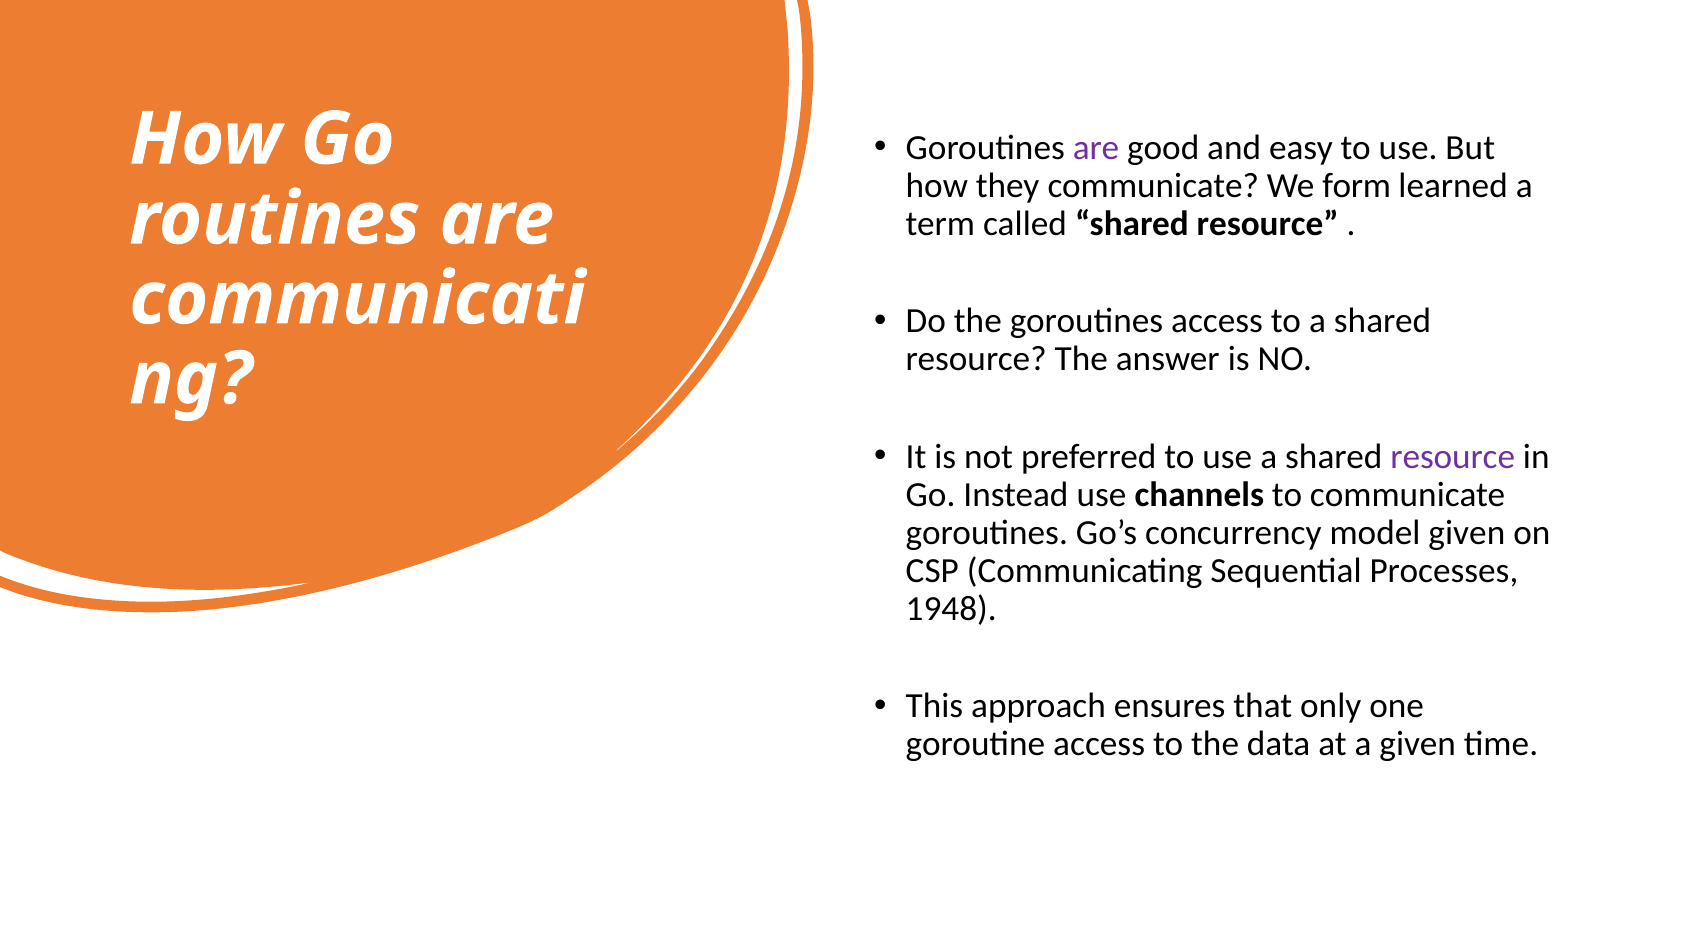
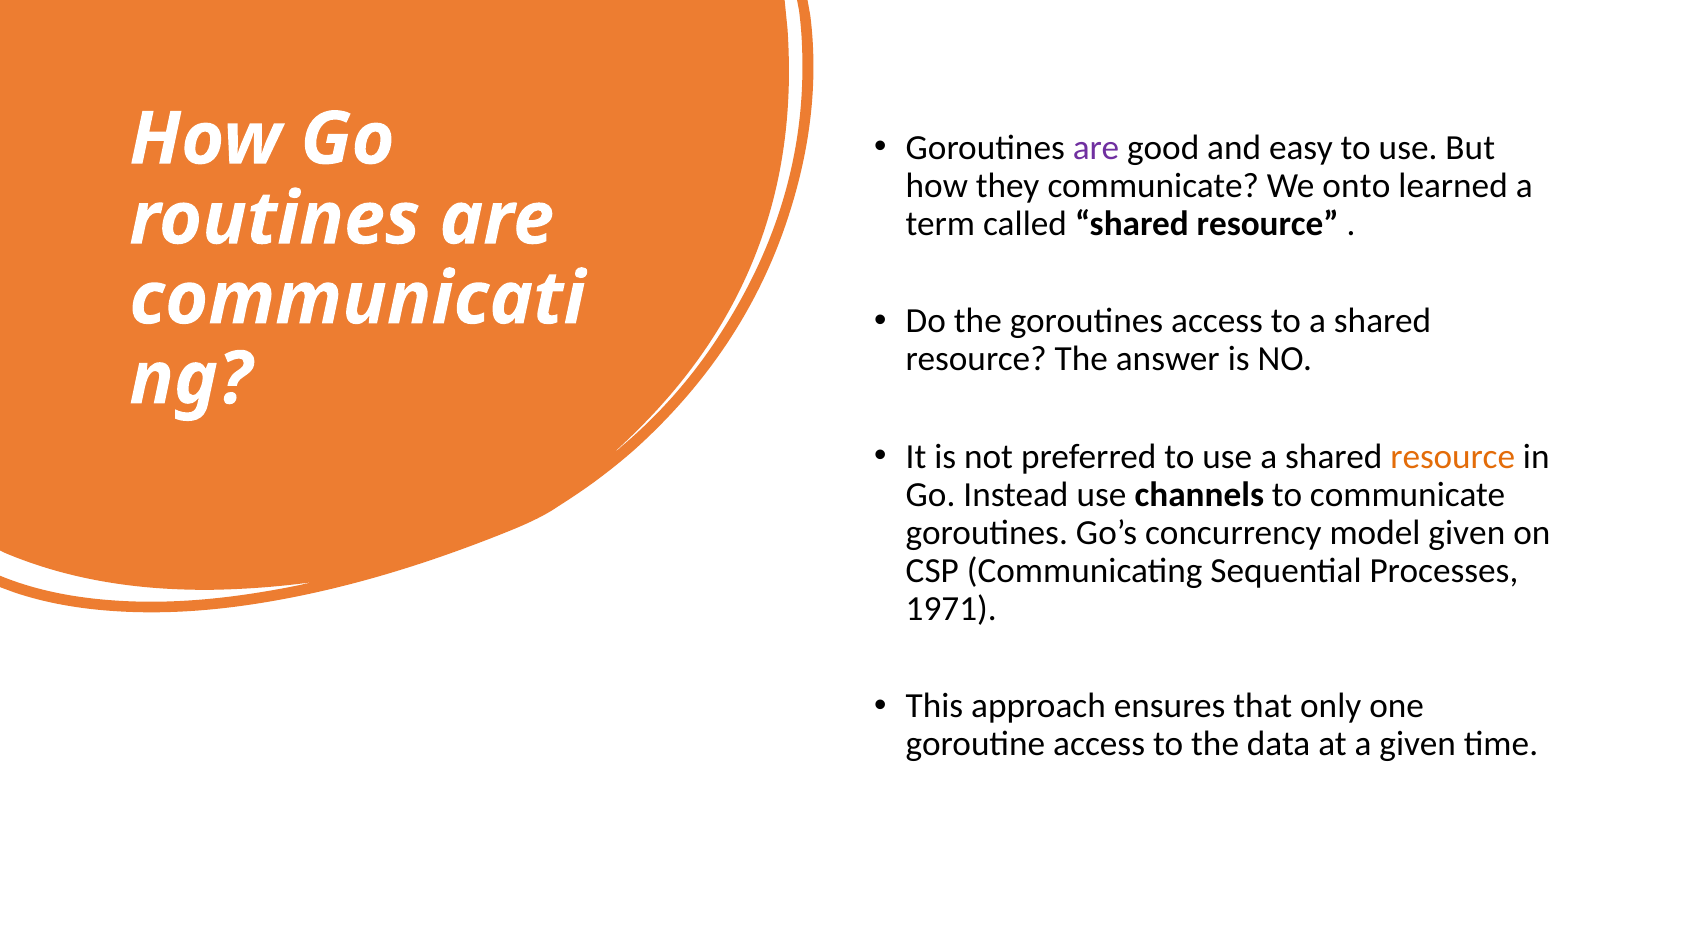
form: form -> onto
resource at (1453, 457) colour: purple -> orange
1948: 1948 -> 1971
